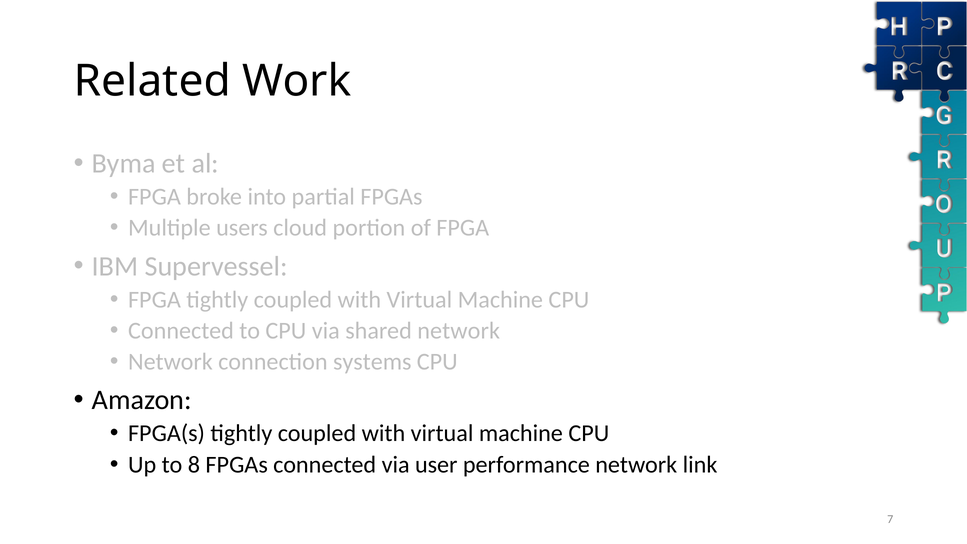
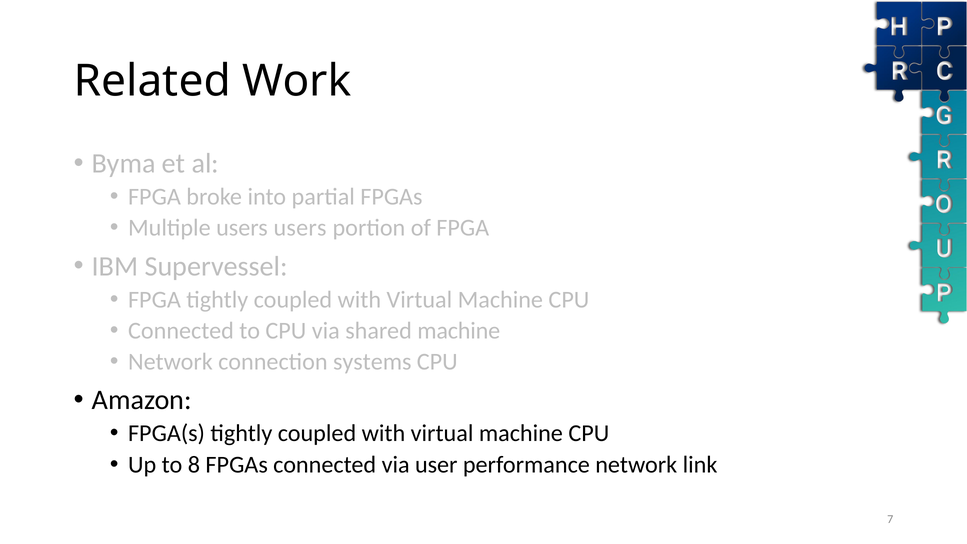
users cloud: cloud -> users
shared network: network -> machine
